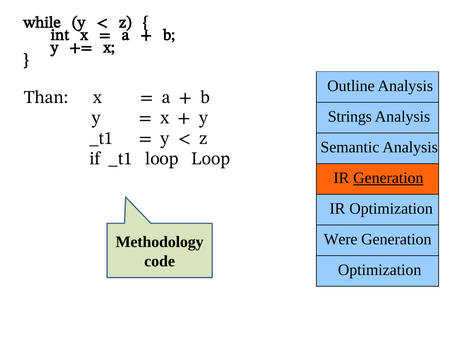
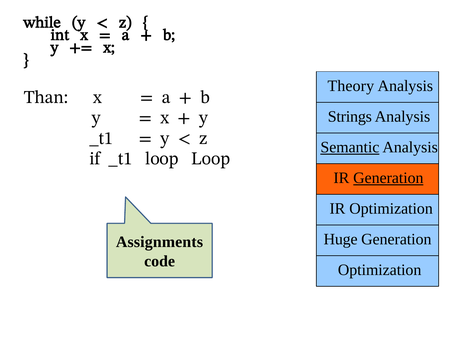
Outline: Outline -> Theory
Semantic underline: none -> present
Were: Were -> Huge
Methodology: Methodology -> Assignments
